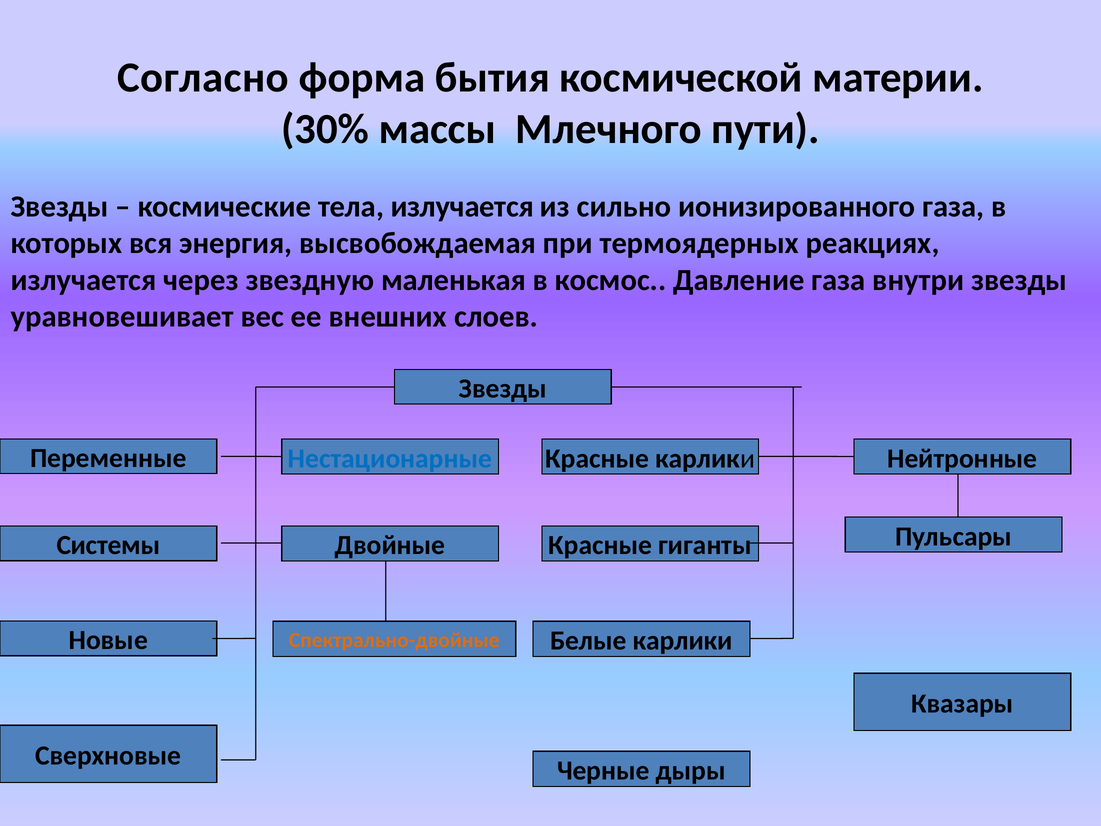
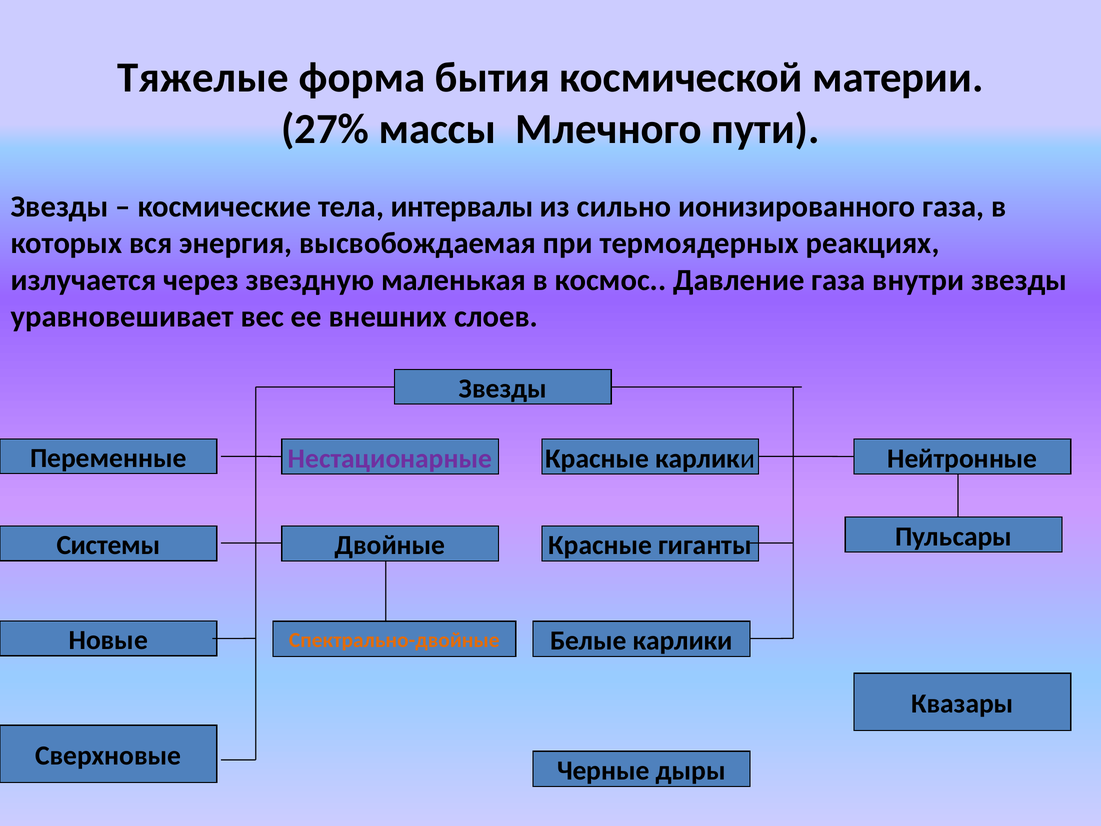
Согласно: Согласно -> Тяжелые
30%: 30% -> 27%
тела излучается: излучается -> интервалы
Нестационарные colour: blue -> purple
